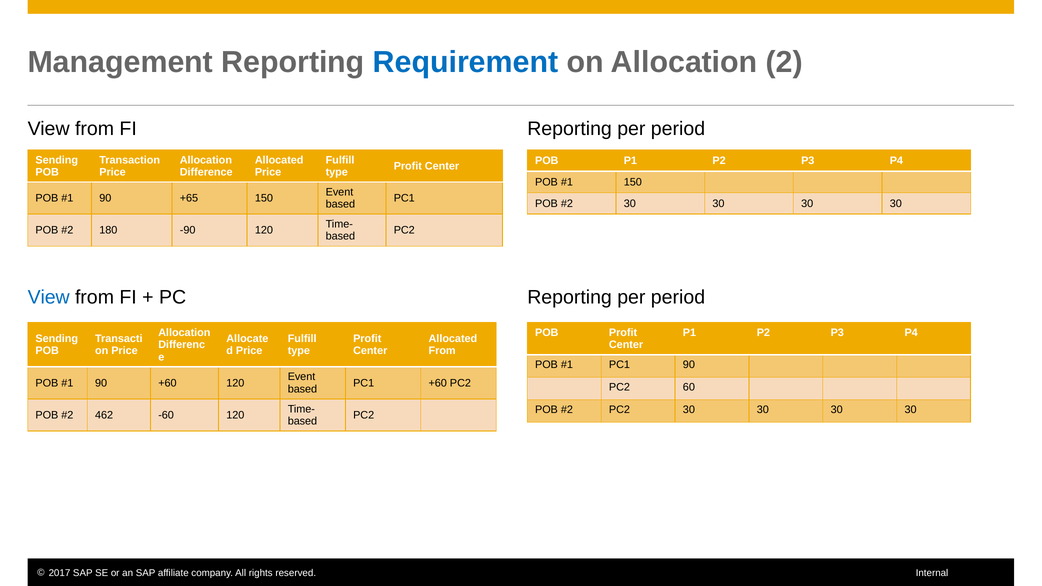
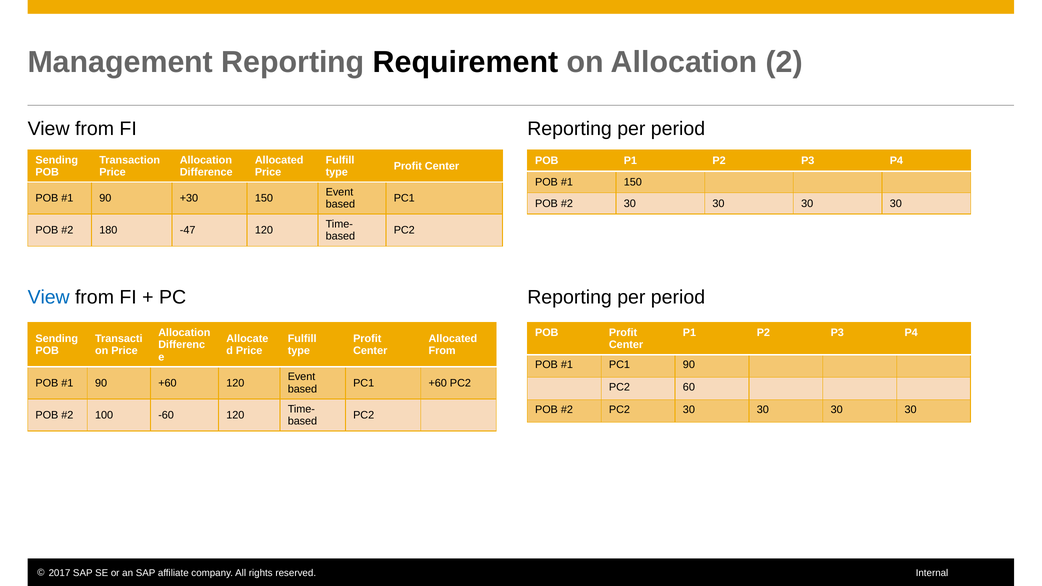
Requirement colour: blue -> black
+65: +65 -> +30
-90: -90 -> -47
462: 462 -> 100
